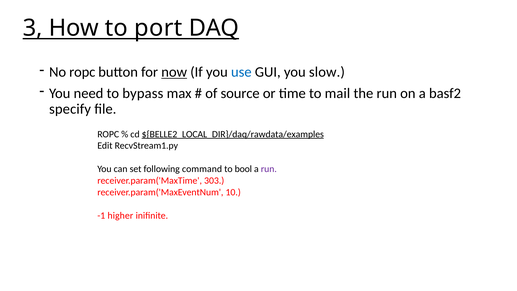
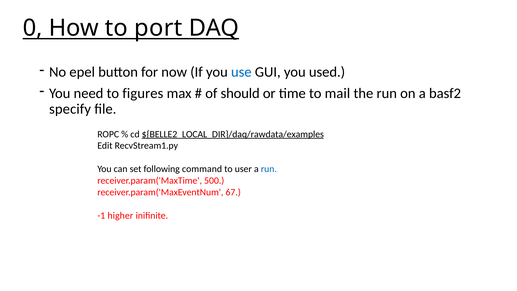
3: 3 -> 0
No ropc: ropc -> epel
now underline: present -> none
slow: slow -> used
bypass: bypass -> figures
source: source -> should
bool: bool -> user
run at (269, 169) colour: purple -> blue
303: 303 -> 500
10: 10 -> 67
